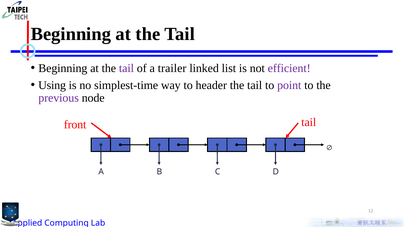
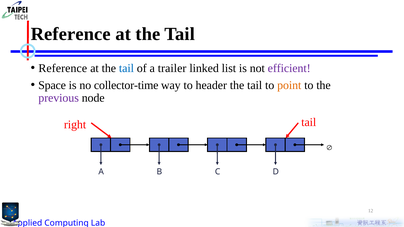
Beginning at (71, 34): Beginning -> Reference
Beginning at (63, 68): Beginning -> Reference
tail at (126, 68) colour: purple -> blue
Using: Using -> Space
simplest-time: simplest-time -> collector-time
point colour: purple -> orange
front: front -> right
